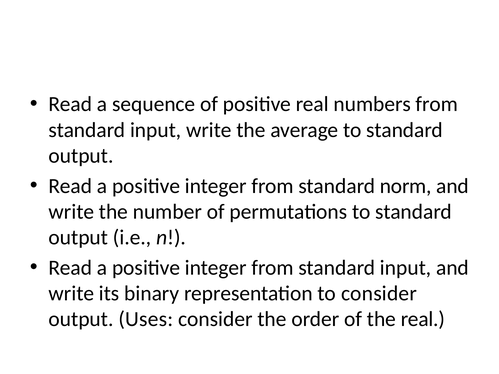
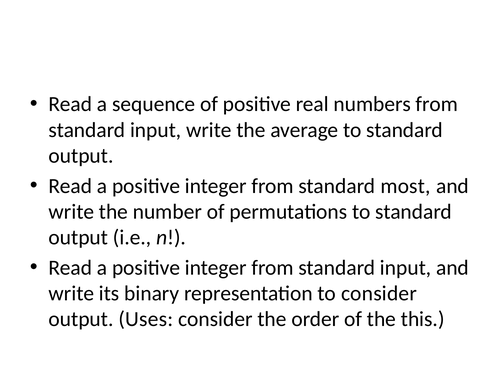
norm: norm -> most
the real: real -> this
